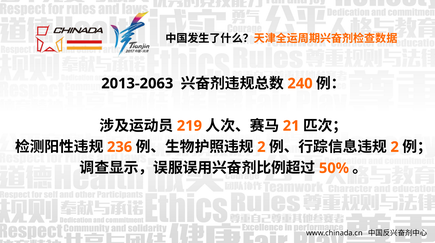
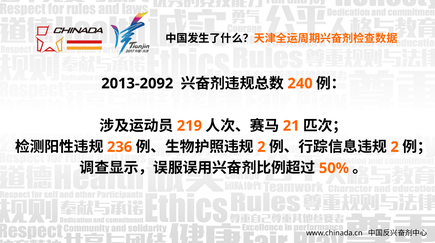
2013-2063: 2013-2063 -> 2013-2092
